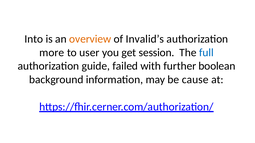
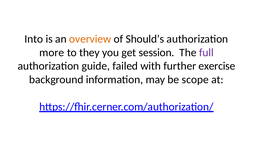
Invalid’s: Invalid’s -> Should’s
user: user -> they
full colour: blue -> purple
boolean: boolean -> exercise
cause: cause -> scope
